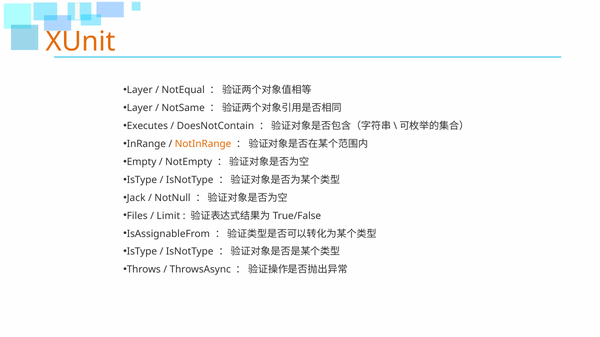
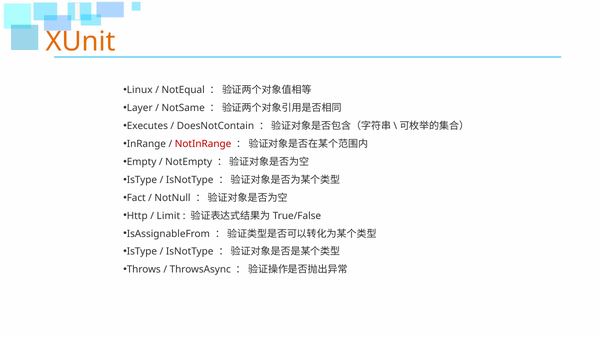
Layer at (140, 90): Layer -> Linux
NotInRange colour: orange -> red
Jack: Jack -> Fact
Files: Files -> Http
